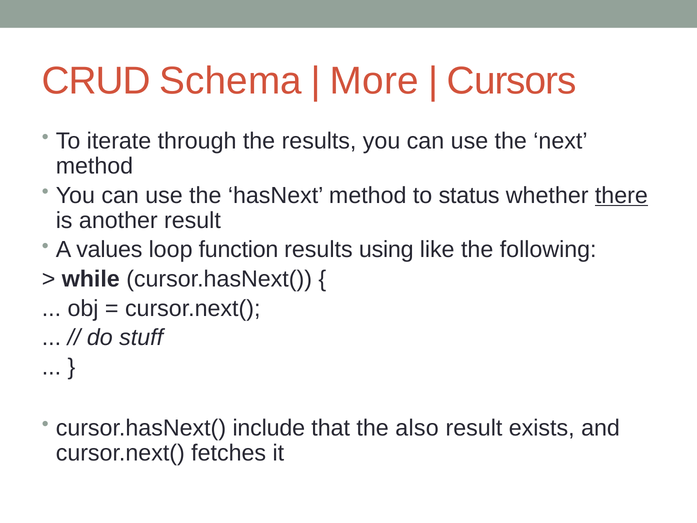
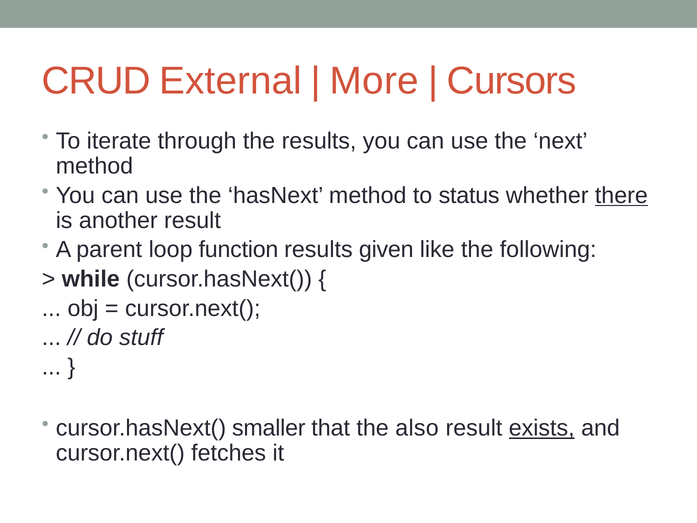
Schema: Schema -> External
values: values -> parent
using: using -> given
include: include -> smaller
exists underline: none -> present
